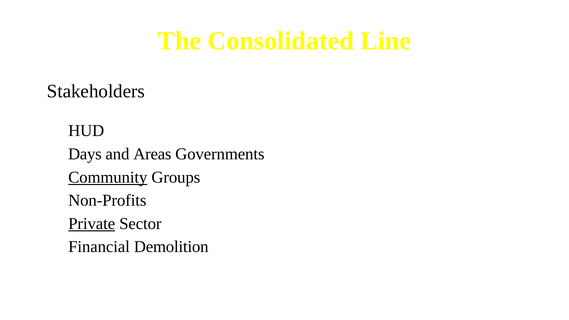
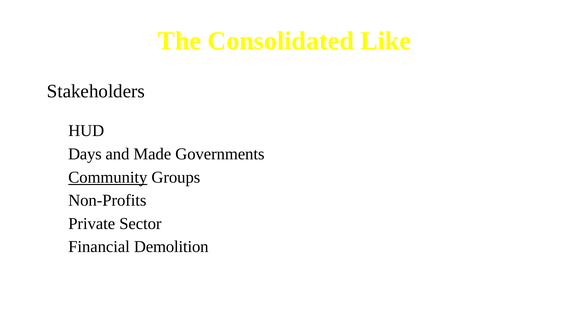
Line: Line -> Like
Areas: Areas -> Made
Private underline: present -> none
